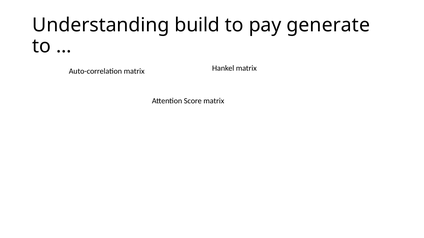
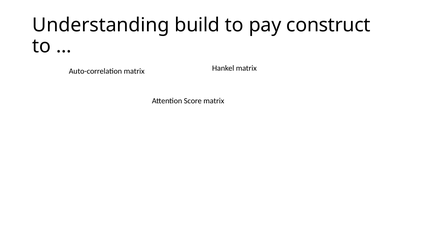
generate: generate -> construct
